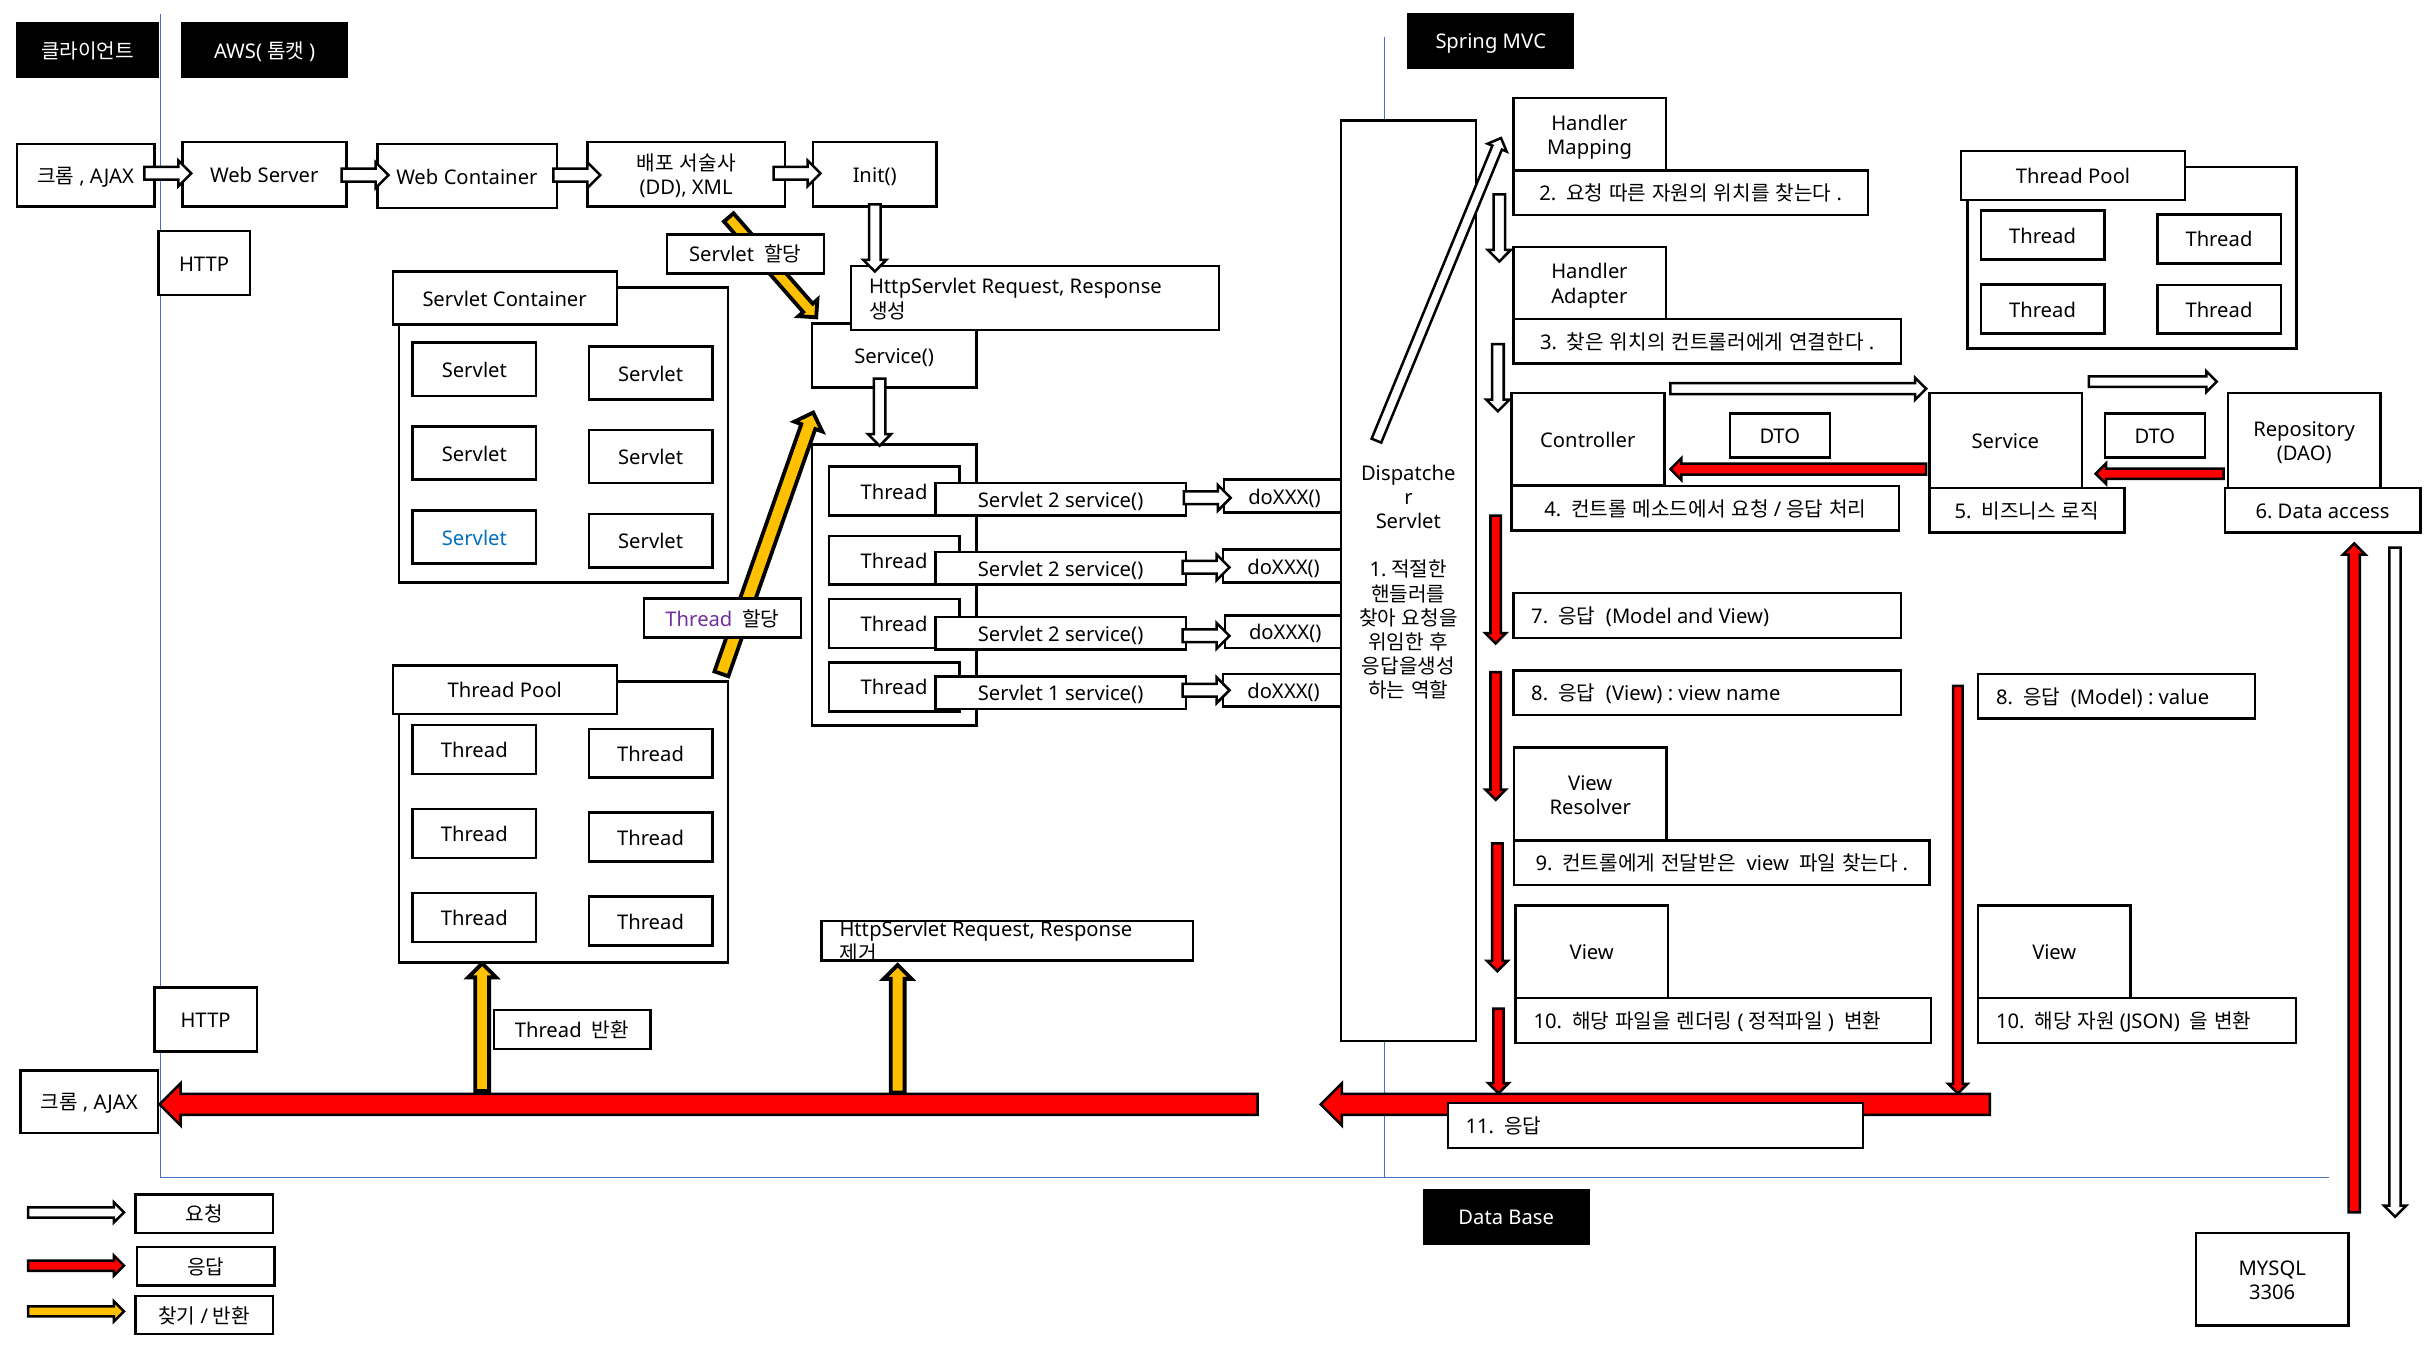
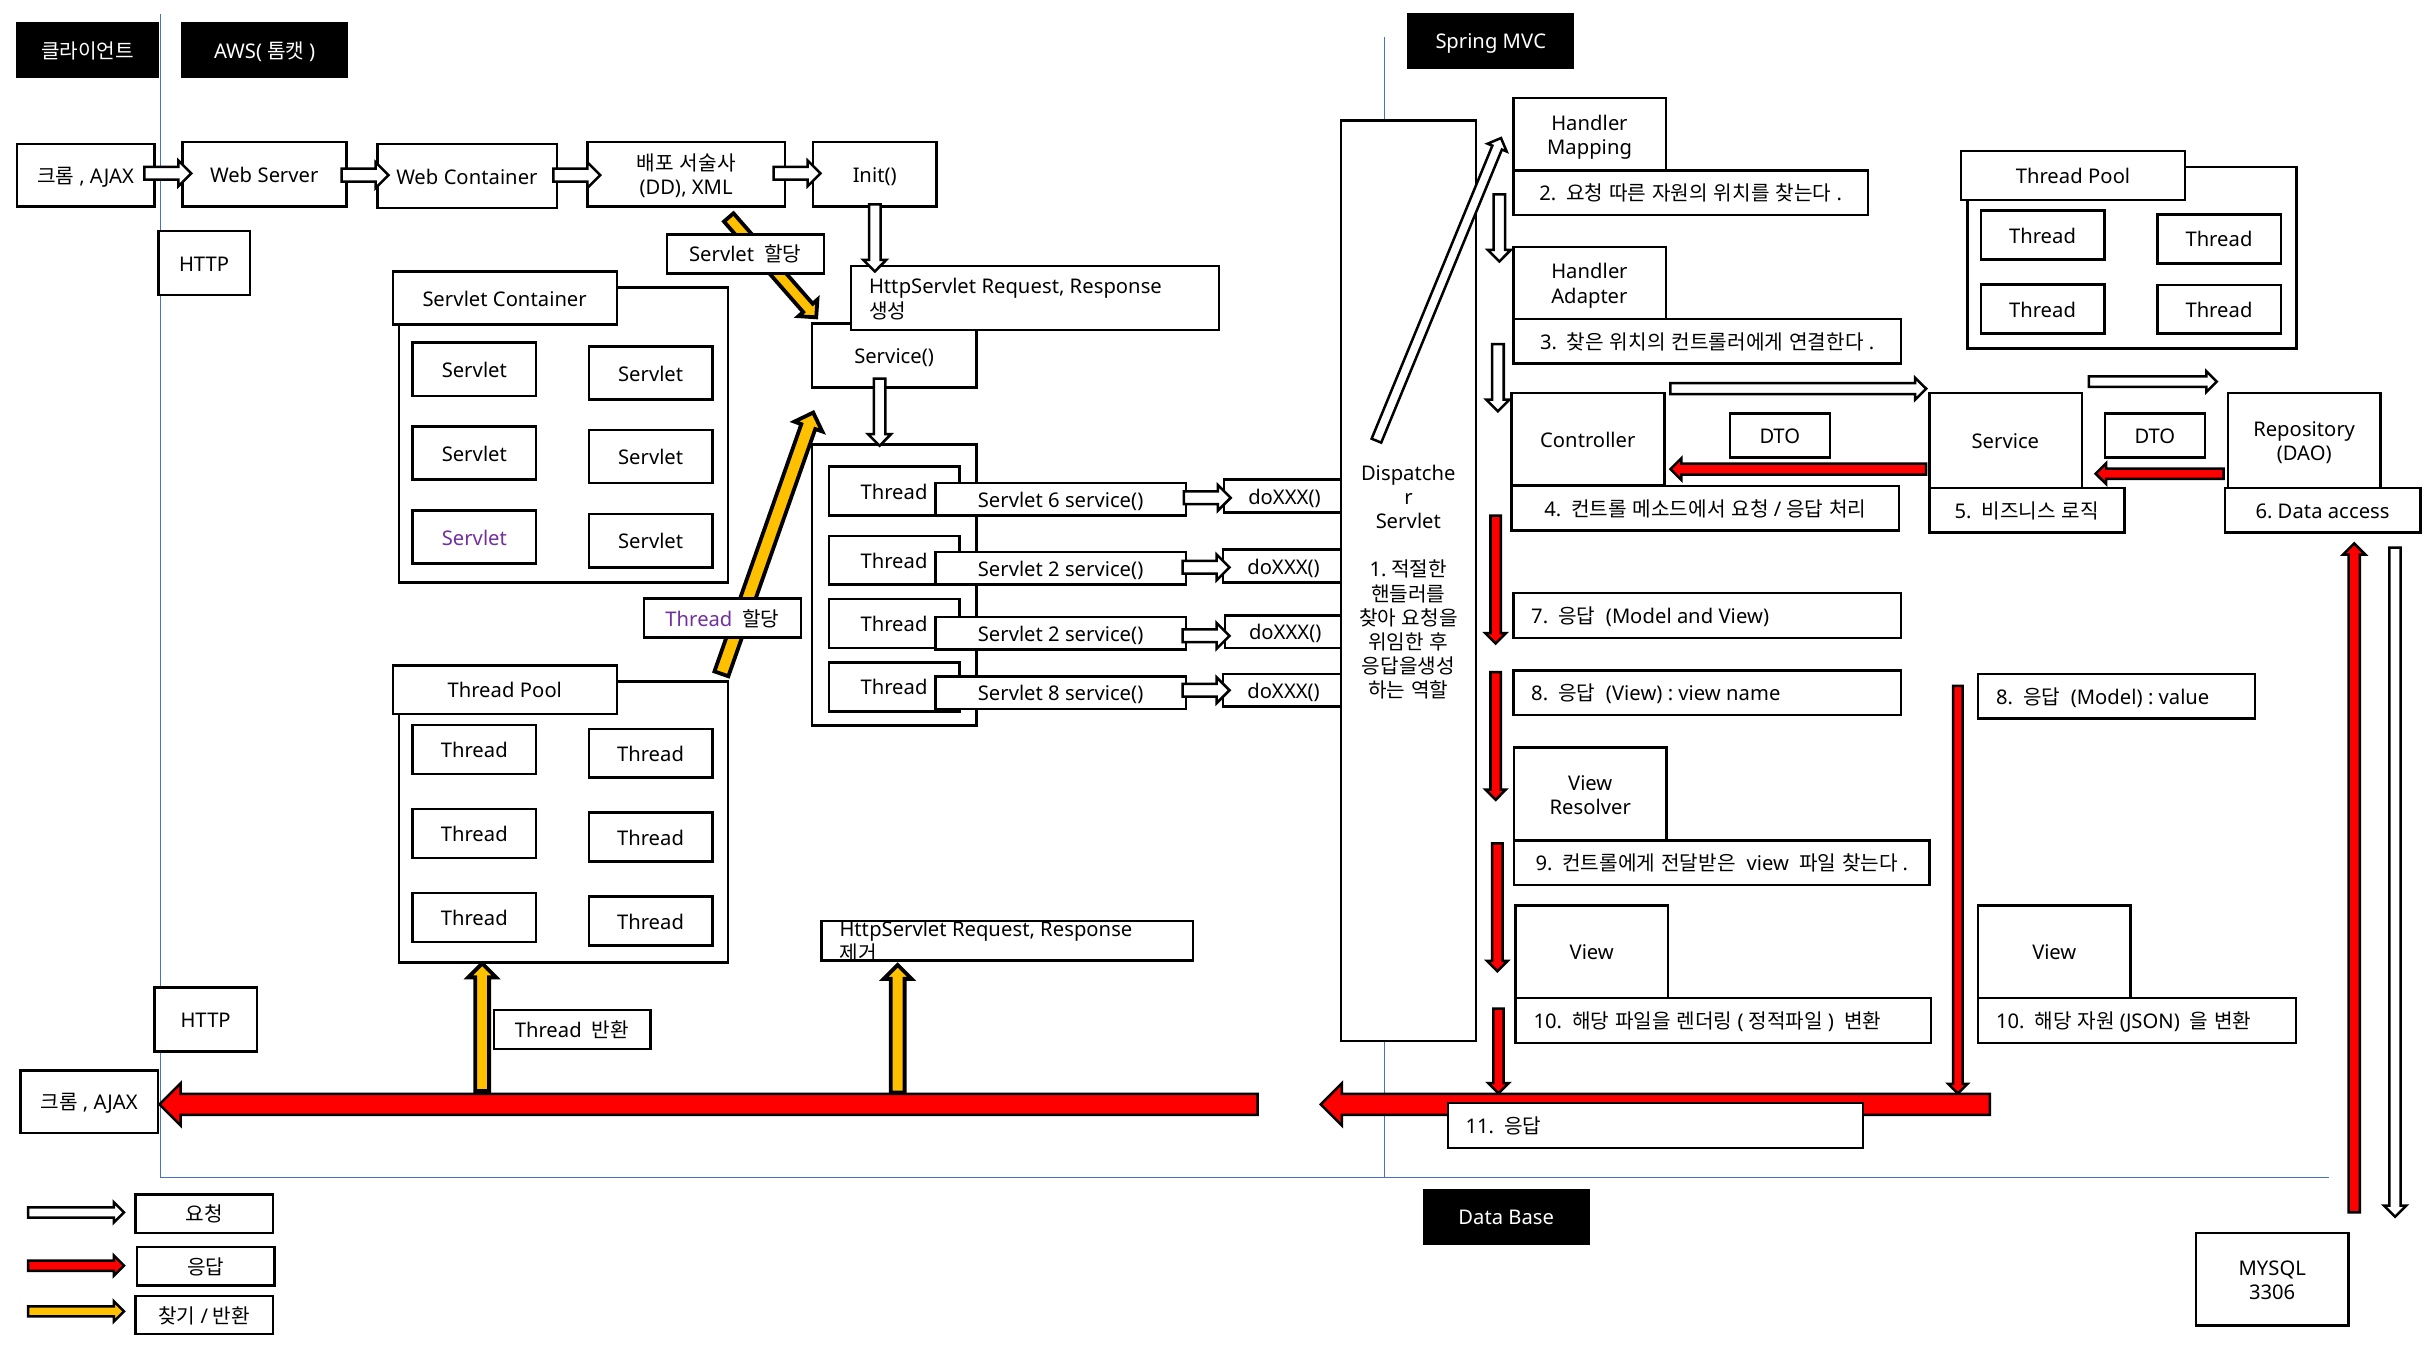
2 at (1054, 501): 2 -> 6
Servlet at (474, 539) colour: blue -> purple
Servlet 1: 1 -> 8
